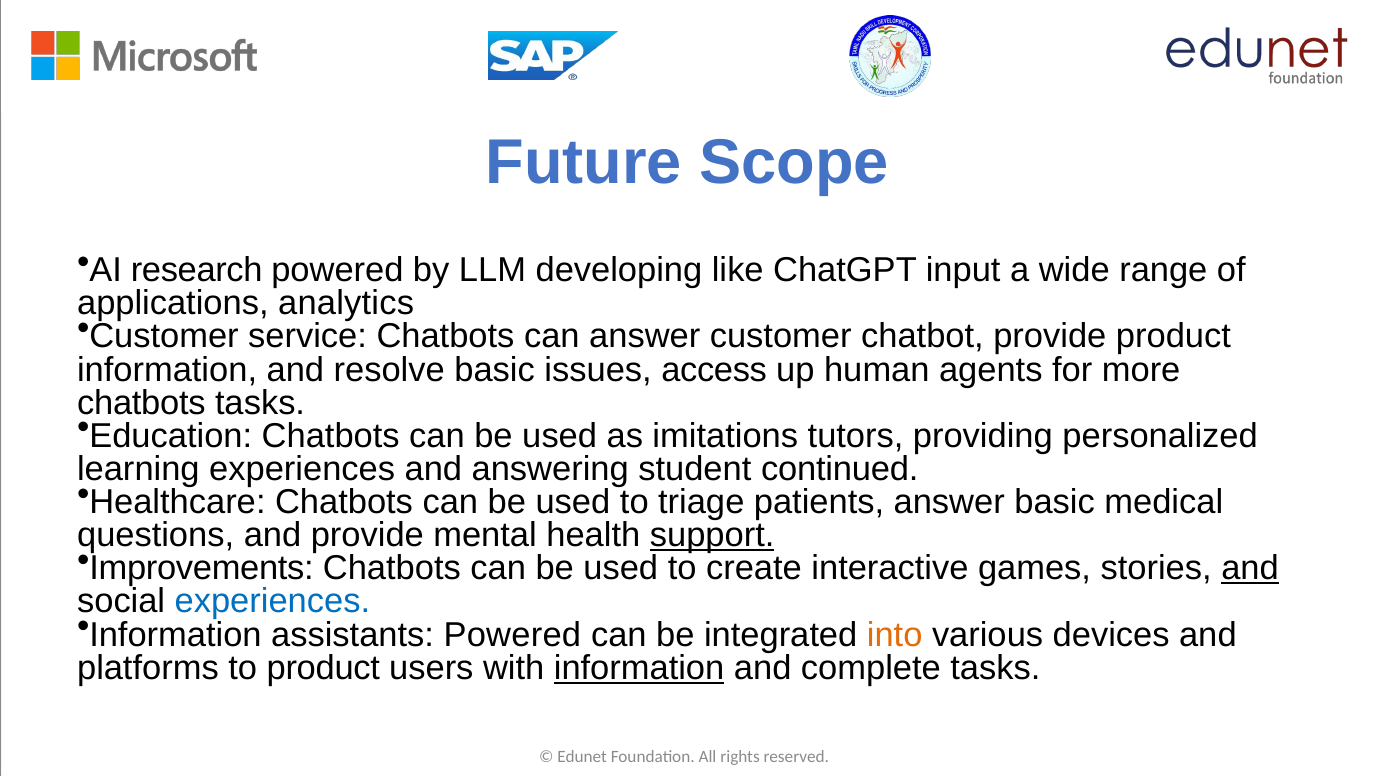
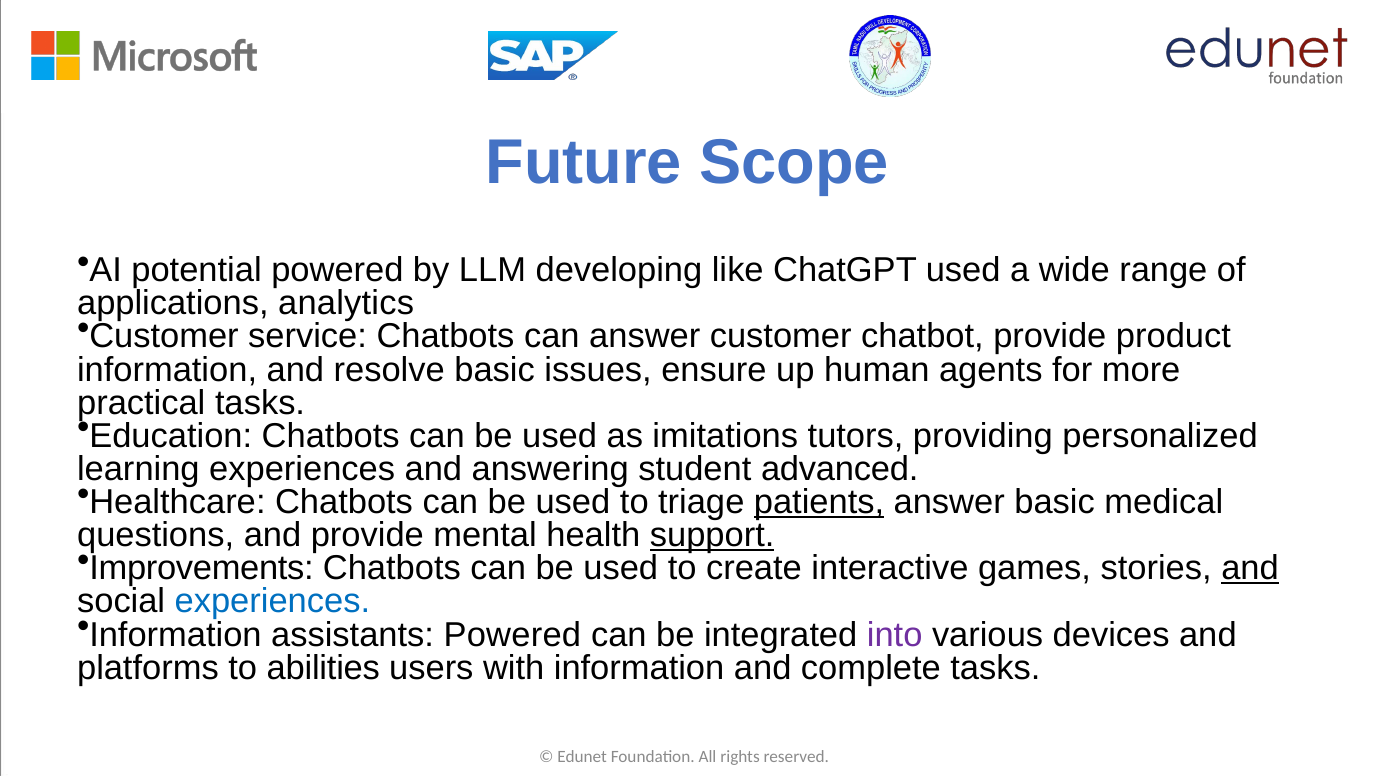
research: research -> potential
ChatGPT input: input -> used
access: access -> ensure
chatbots at (141, 403): chatbots -> practical
continued: continued -> advanced
patients underline: none -> present
into colour: orange -> purple
to product: product -> abilities
information at (639, 668) underline: present -> none
